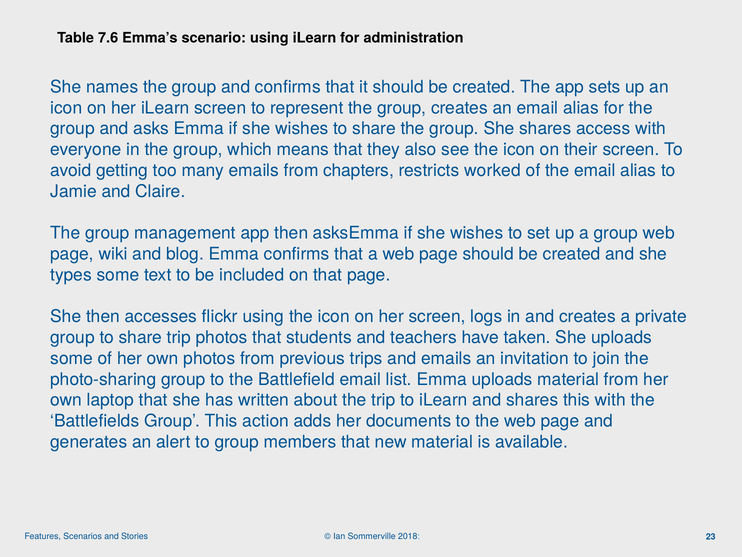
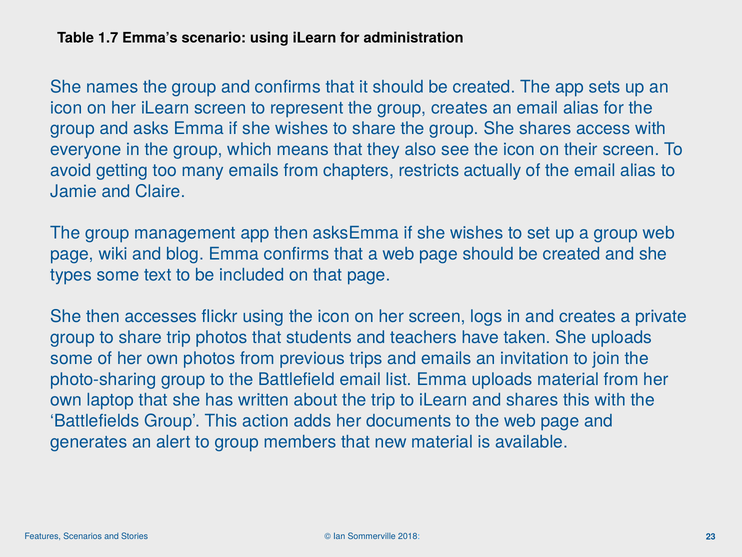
7.6: 7.6 -> 1.7
worked: worked -> actually
